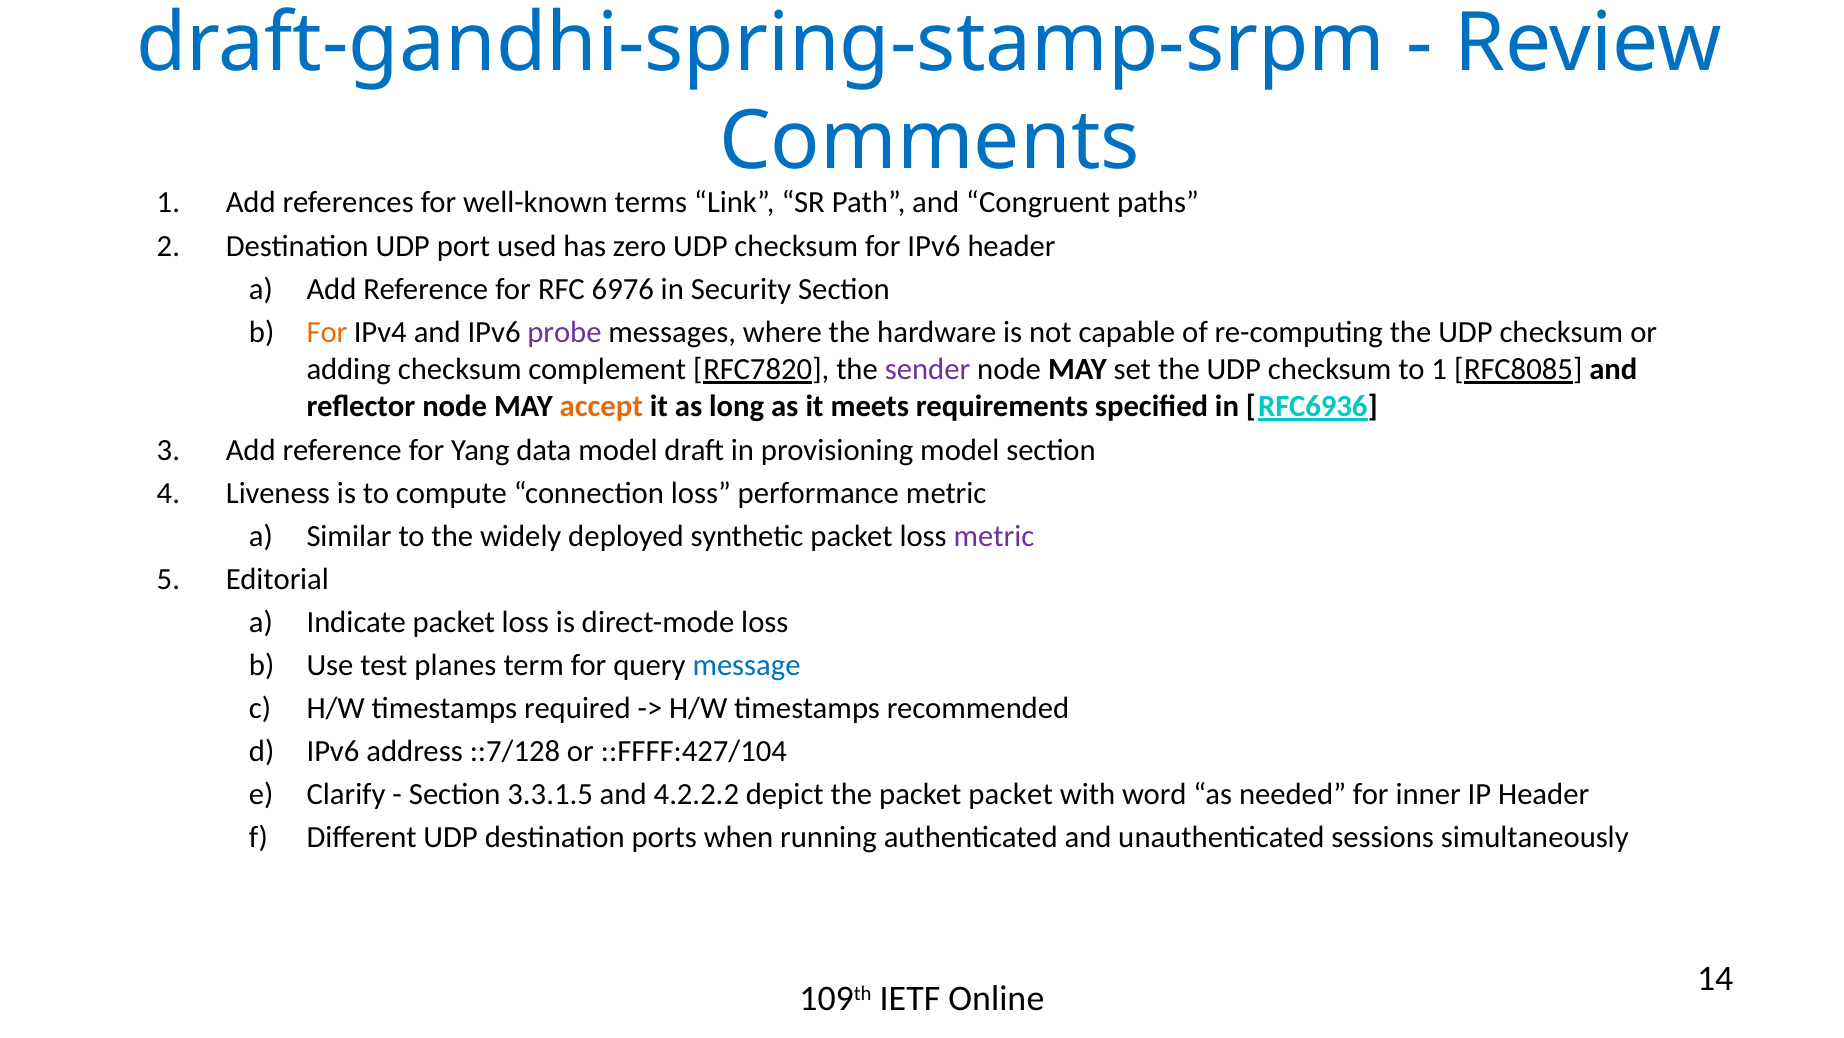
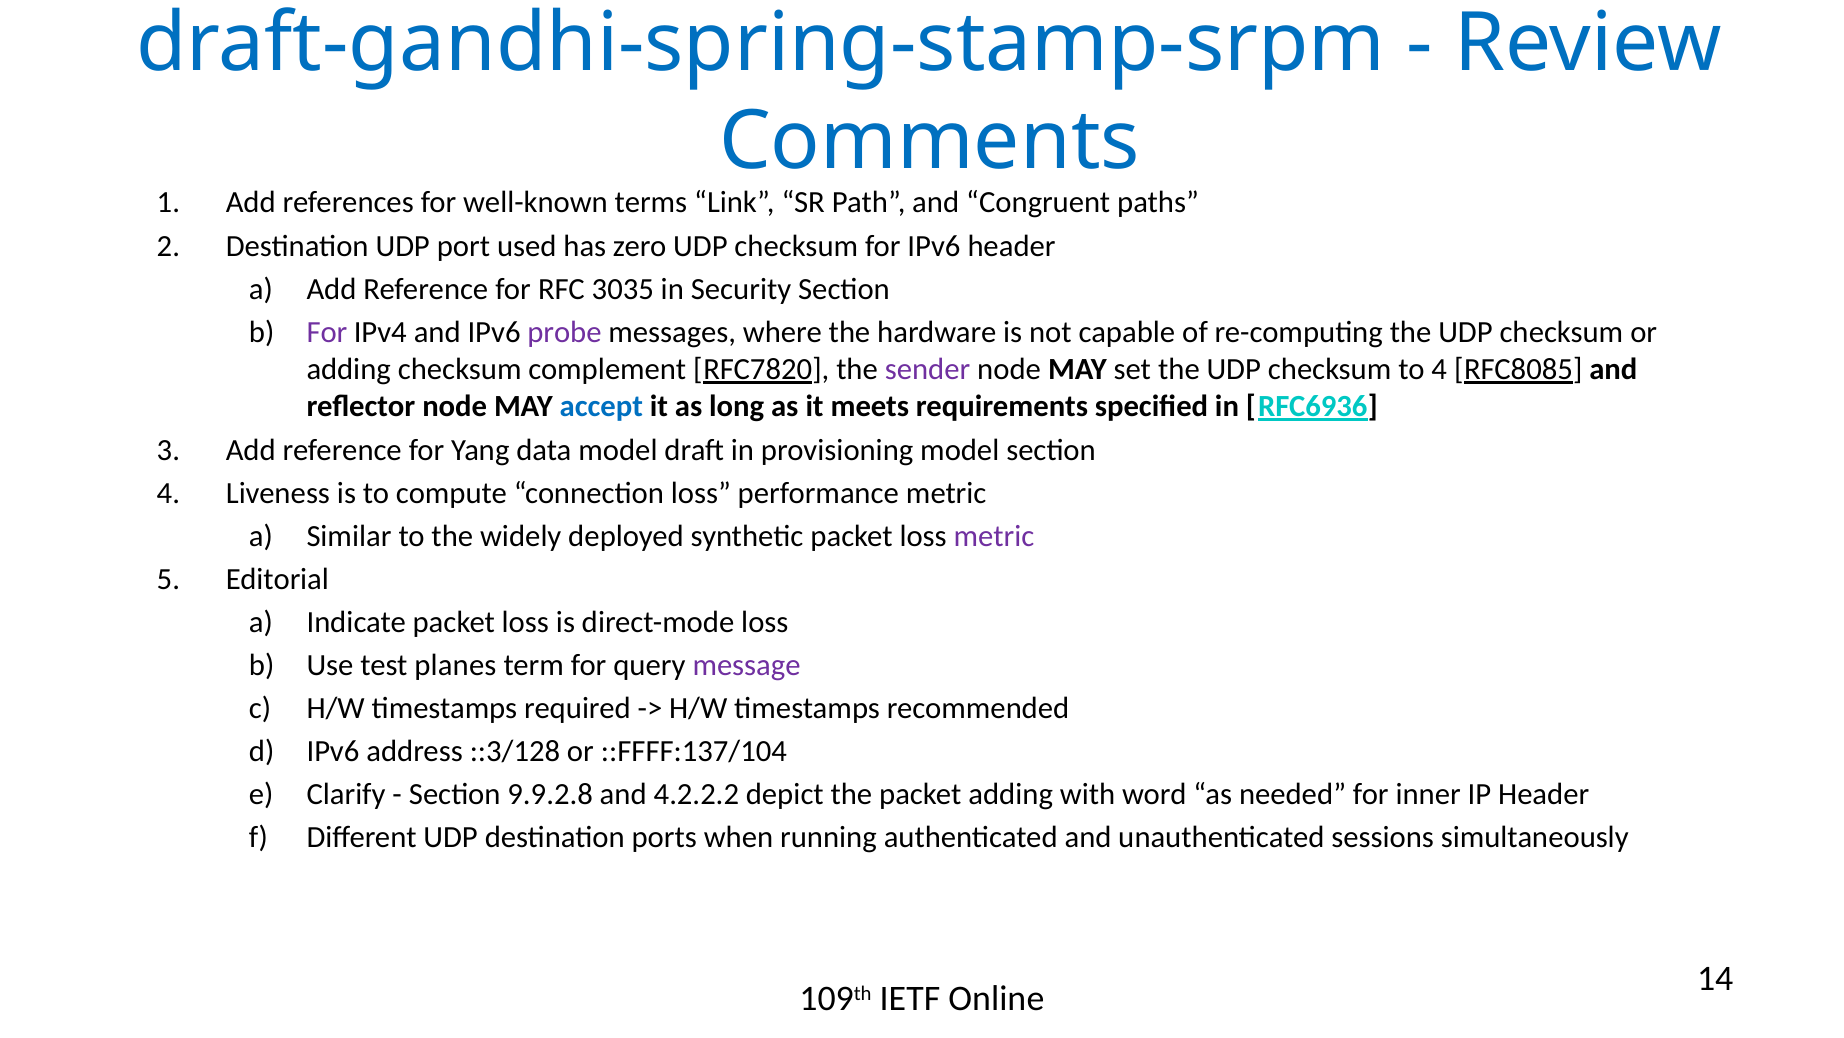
6976: 6976 -> 3035
For at (327, 332) colour: orange -> purple
to 1: 1 -> 4
accept colour: orange -> blue
message colour: blue -> purple
::7/128: ::7/128 -> ::3/128
::FFFF:427/104: ::FFFF:427/104 -> ::FFFF:137/104
3.3.1.5: 3.3.1.5 -> 9.9.2.8
packet packet: packet -> adding
